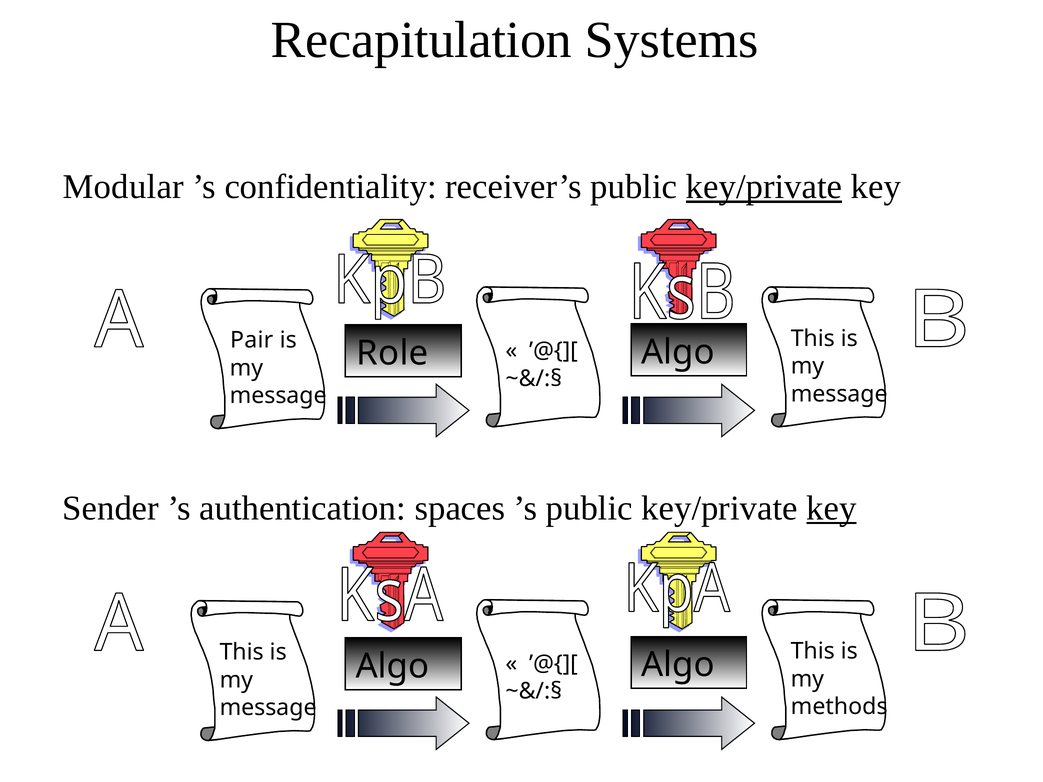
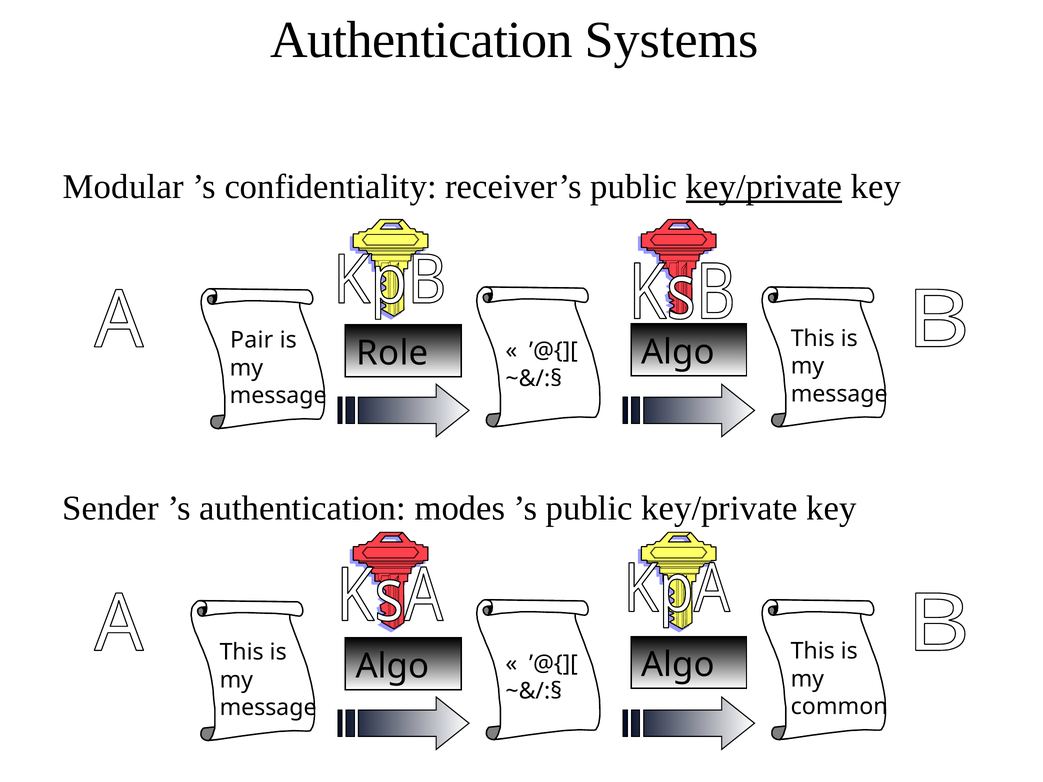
Recapitulation at (421, 40): Recapitulation -> Authentication
spaces: spaces -> modes
key at (831, 508) underline: present -> none
methods: methods -> common
